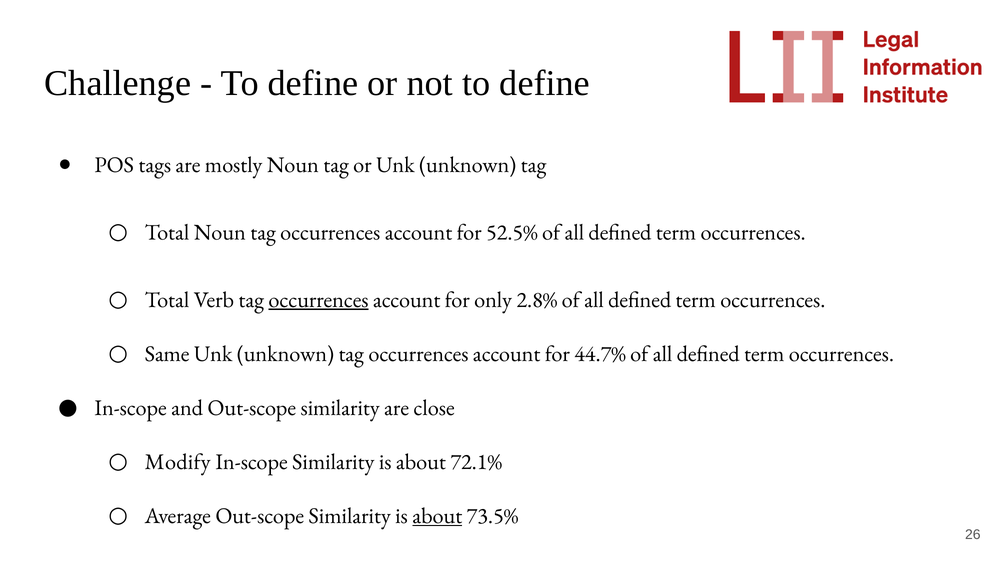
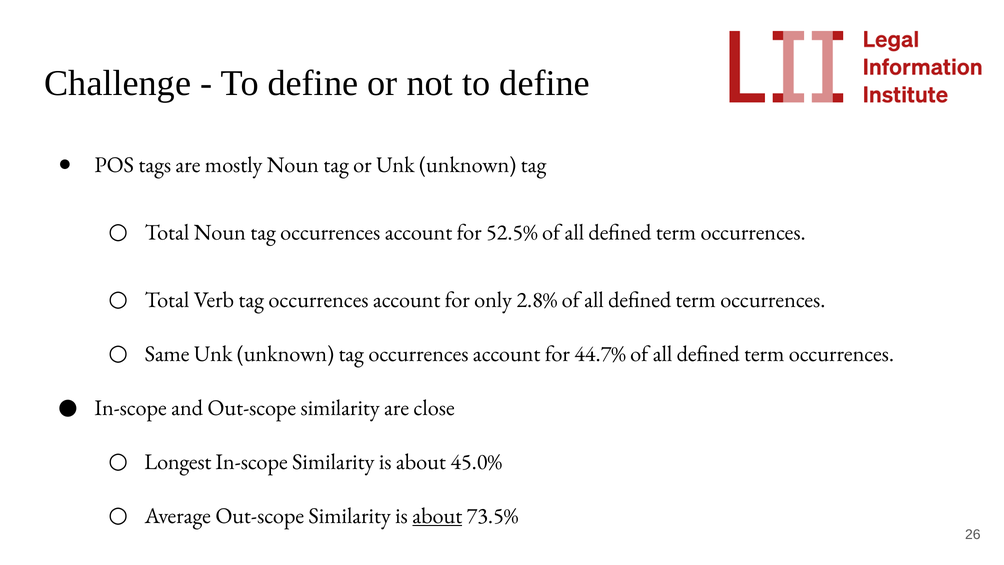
occurrences at (319, 300) underline: present -> none
Modify: Modify -> Longest
72.1%: 72.1% -> 45.0%
